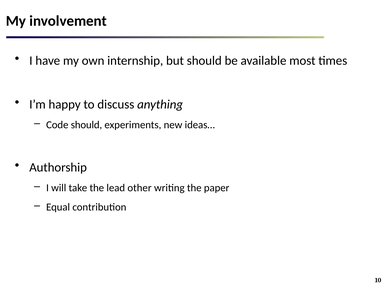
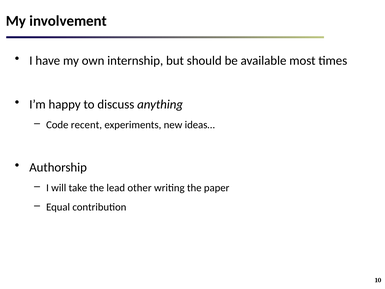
Code should: should -> recent
